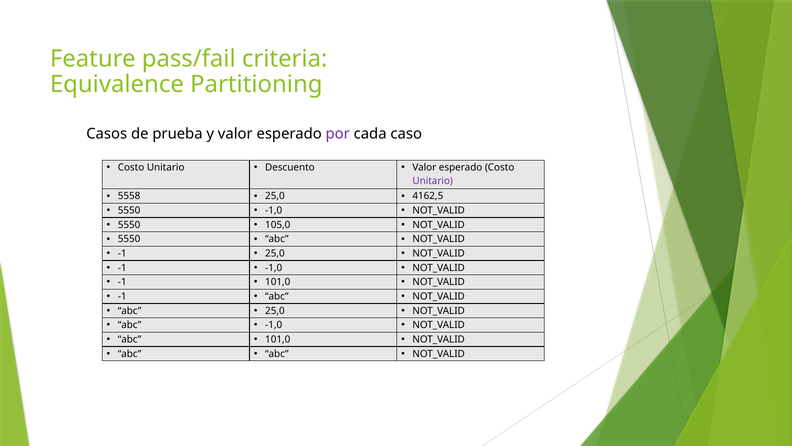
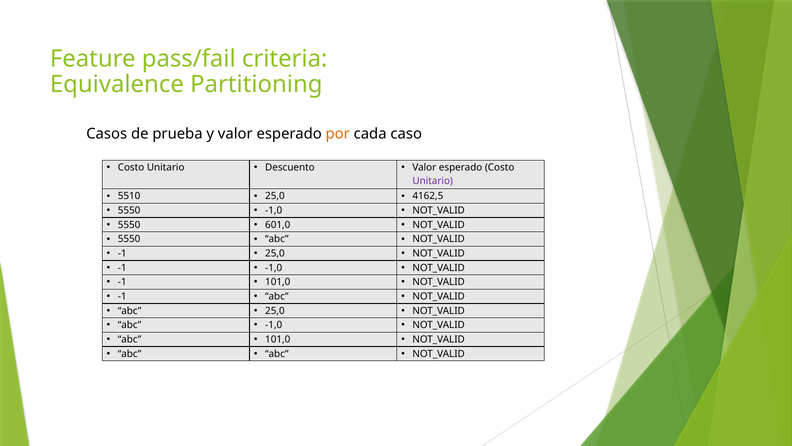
por colour: purple -> orange
5558: 5558 -> 5510
105,0: 105,0 -> 601,0
